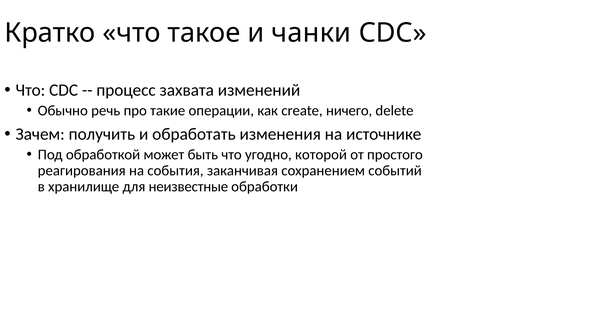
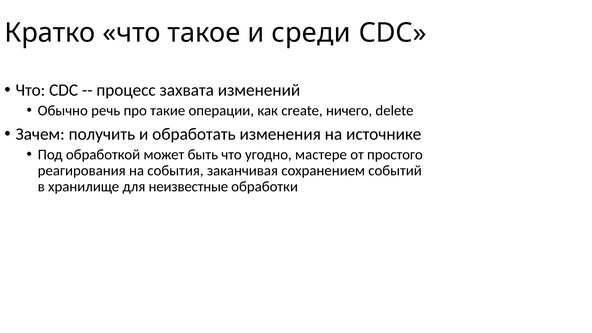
чанки: чанки -> среди
которой: которой -> мастере
